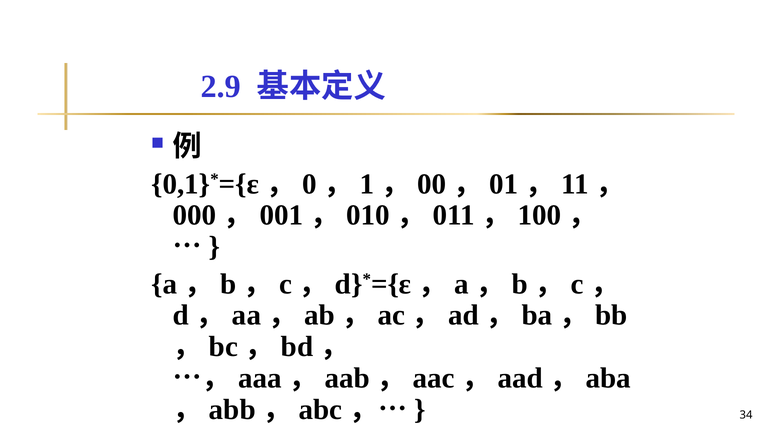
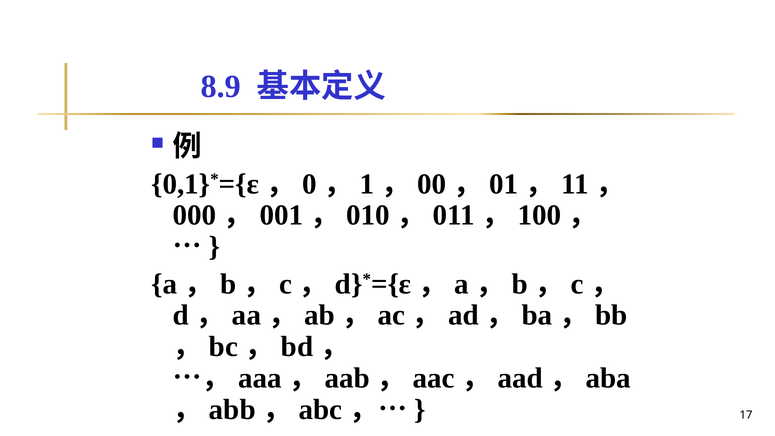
2.9: 2.9 -> 8.9
34: 34 -> 17
